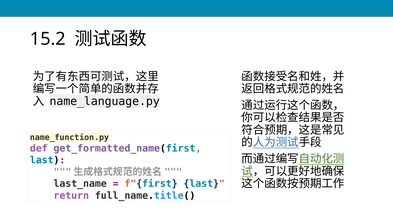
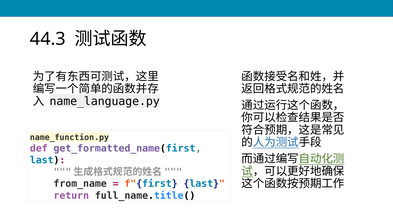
15.2: 15.2 -> 44.3
last_name: last_name -> from_name
